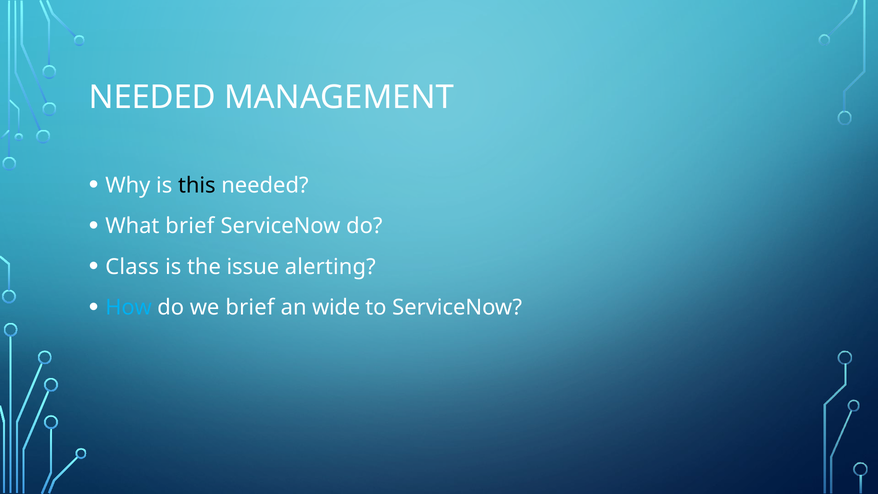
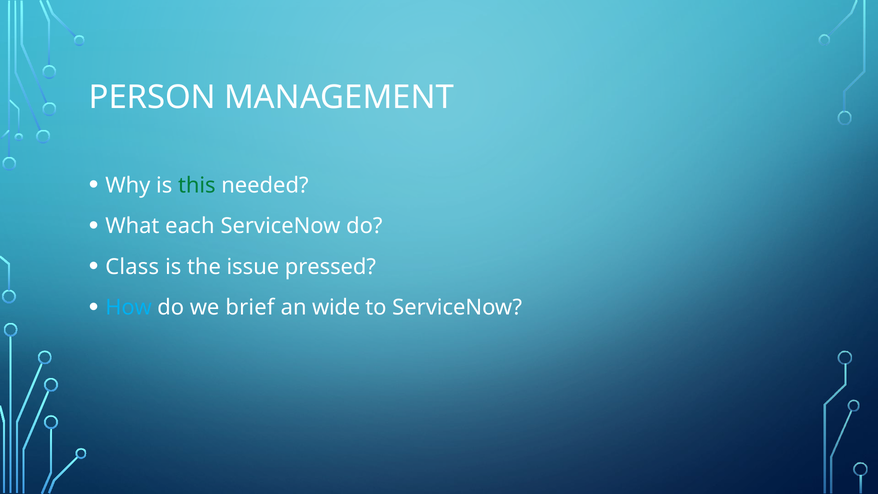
NEEDED at (152, 98): NEEDED -> PERSON
this colour: black -> green
What brief: brief -> each
alerting: alerting -> pressed
